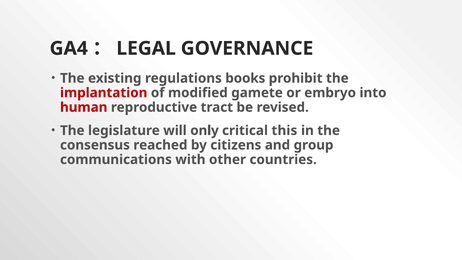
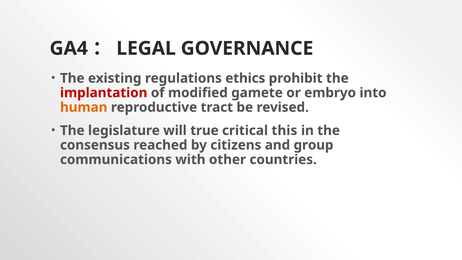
books: books -> ethics
human colour: red -> orange
only: only -> true
